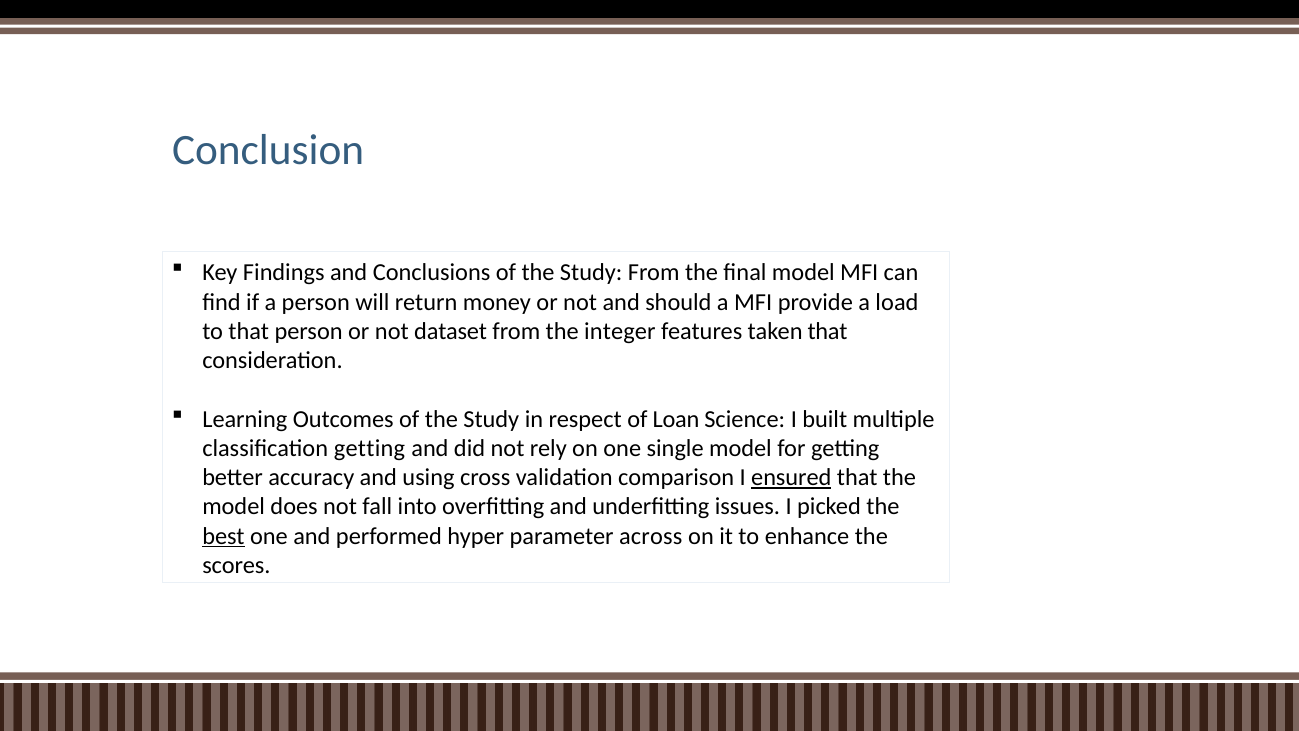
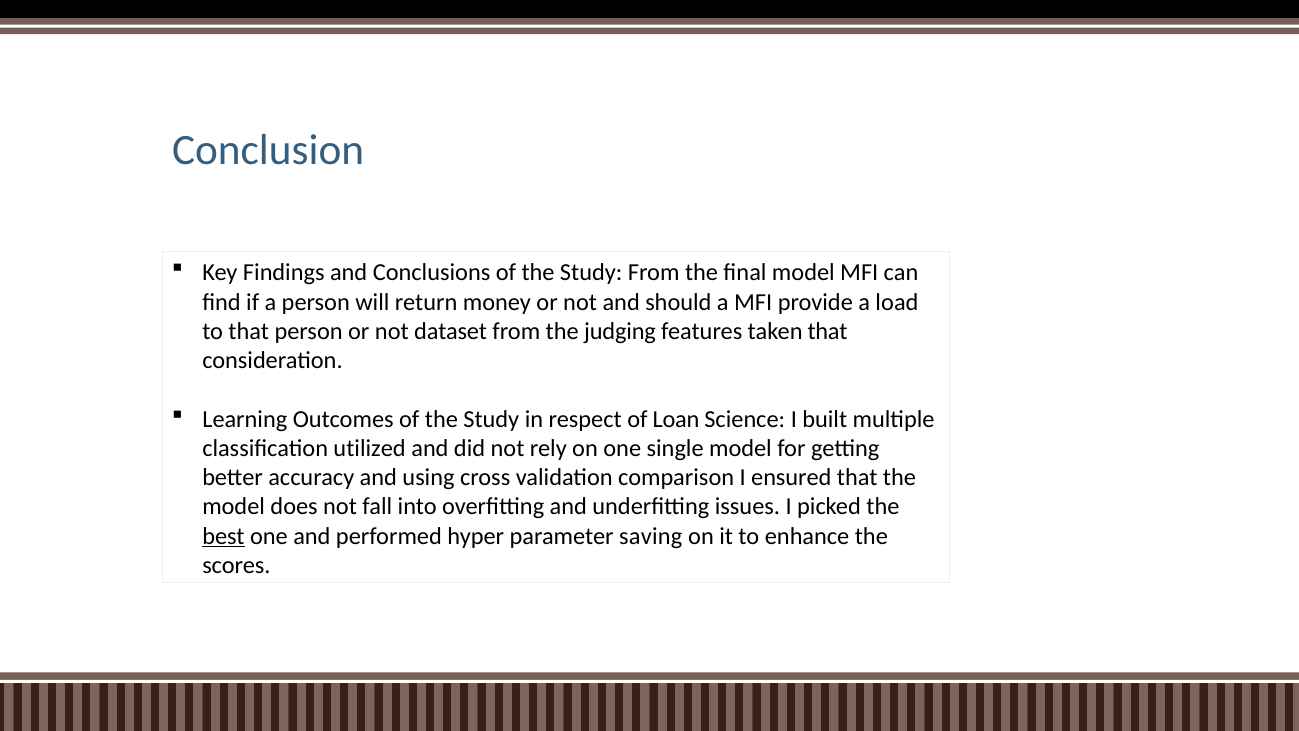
integer: integer -> judging
classification getting: getting -> utilized
ensured underline: present -> none
across: across -> saving
